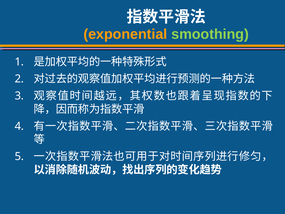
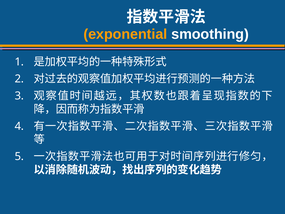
smoothing colour: light green -> white
